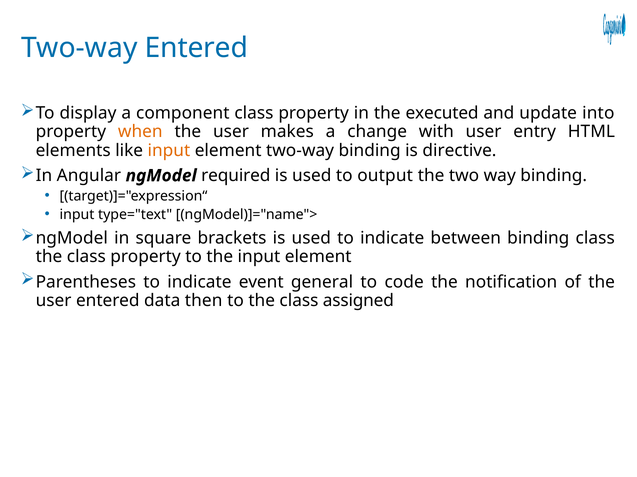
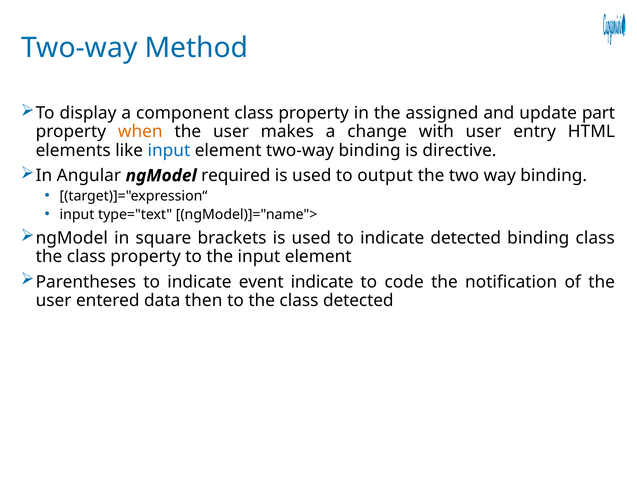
Two-way Entered: Entered -> Method
executed: executed -> assigned
into: into -> part
input at (169, 151) colour: orange -> blue
indicate between: between -> detected
event general: general -> indicate
class assigned: assigned -> detected
